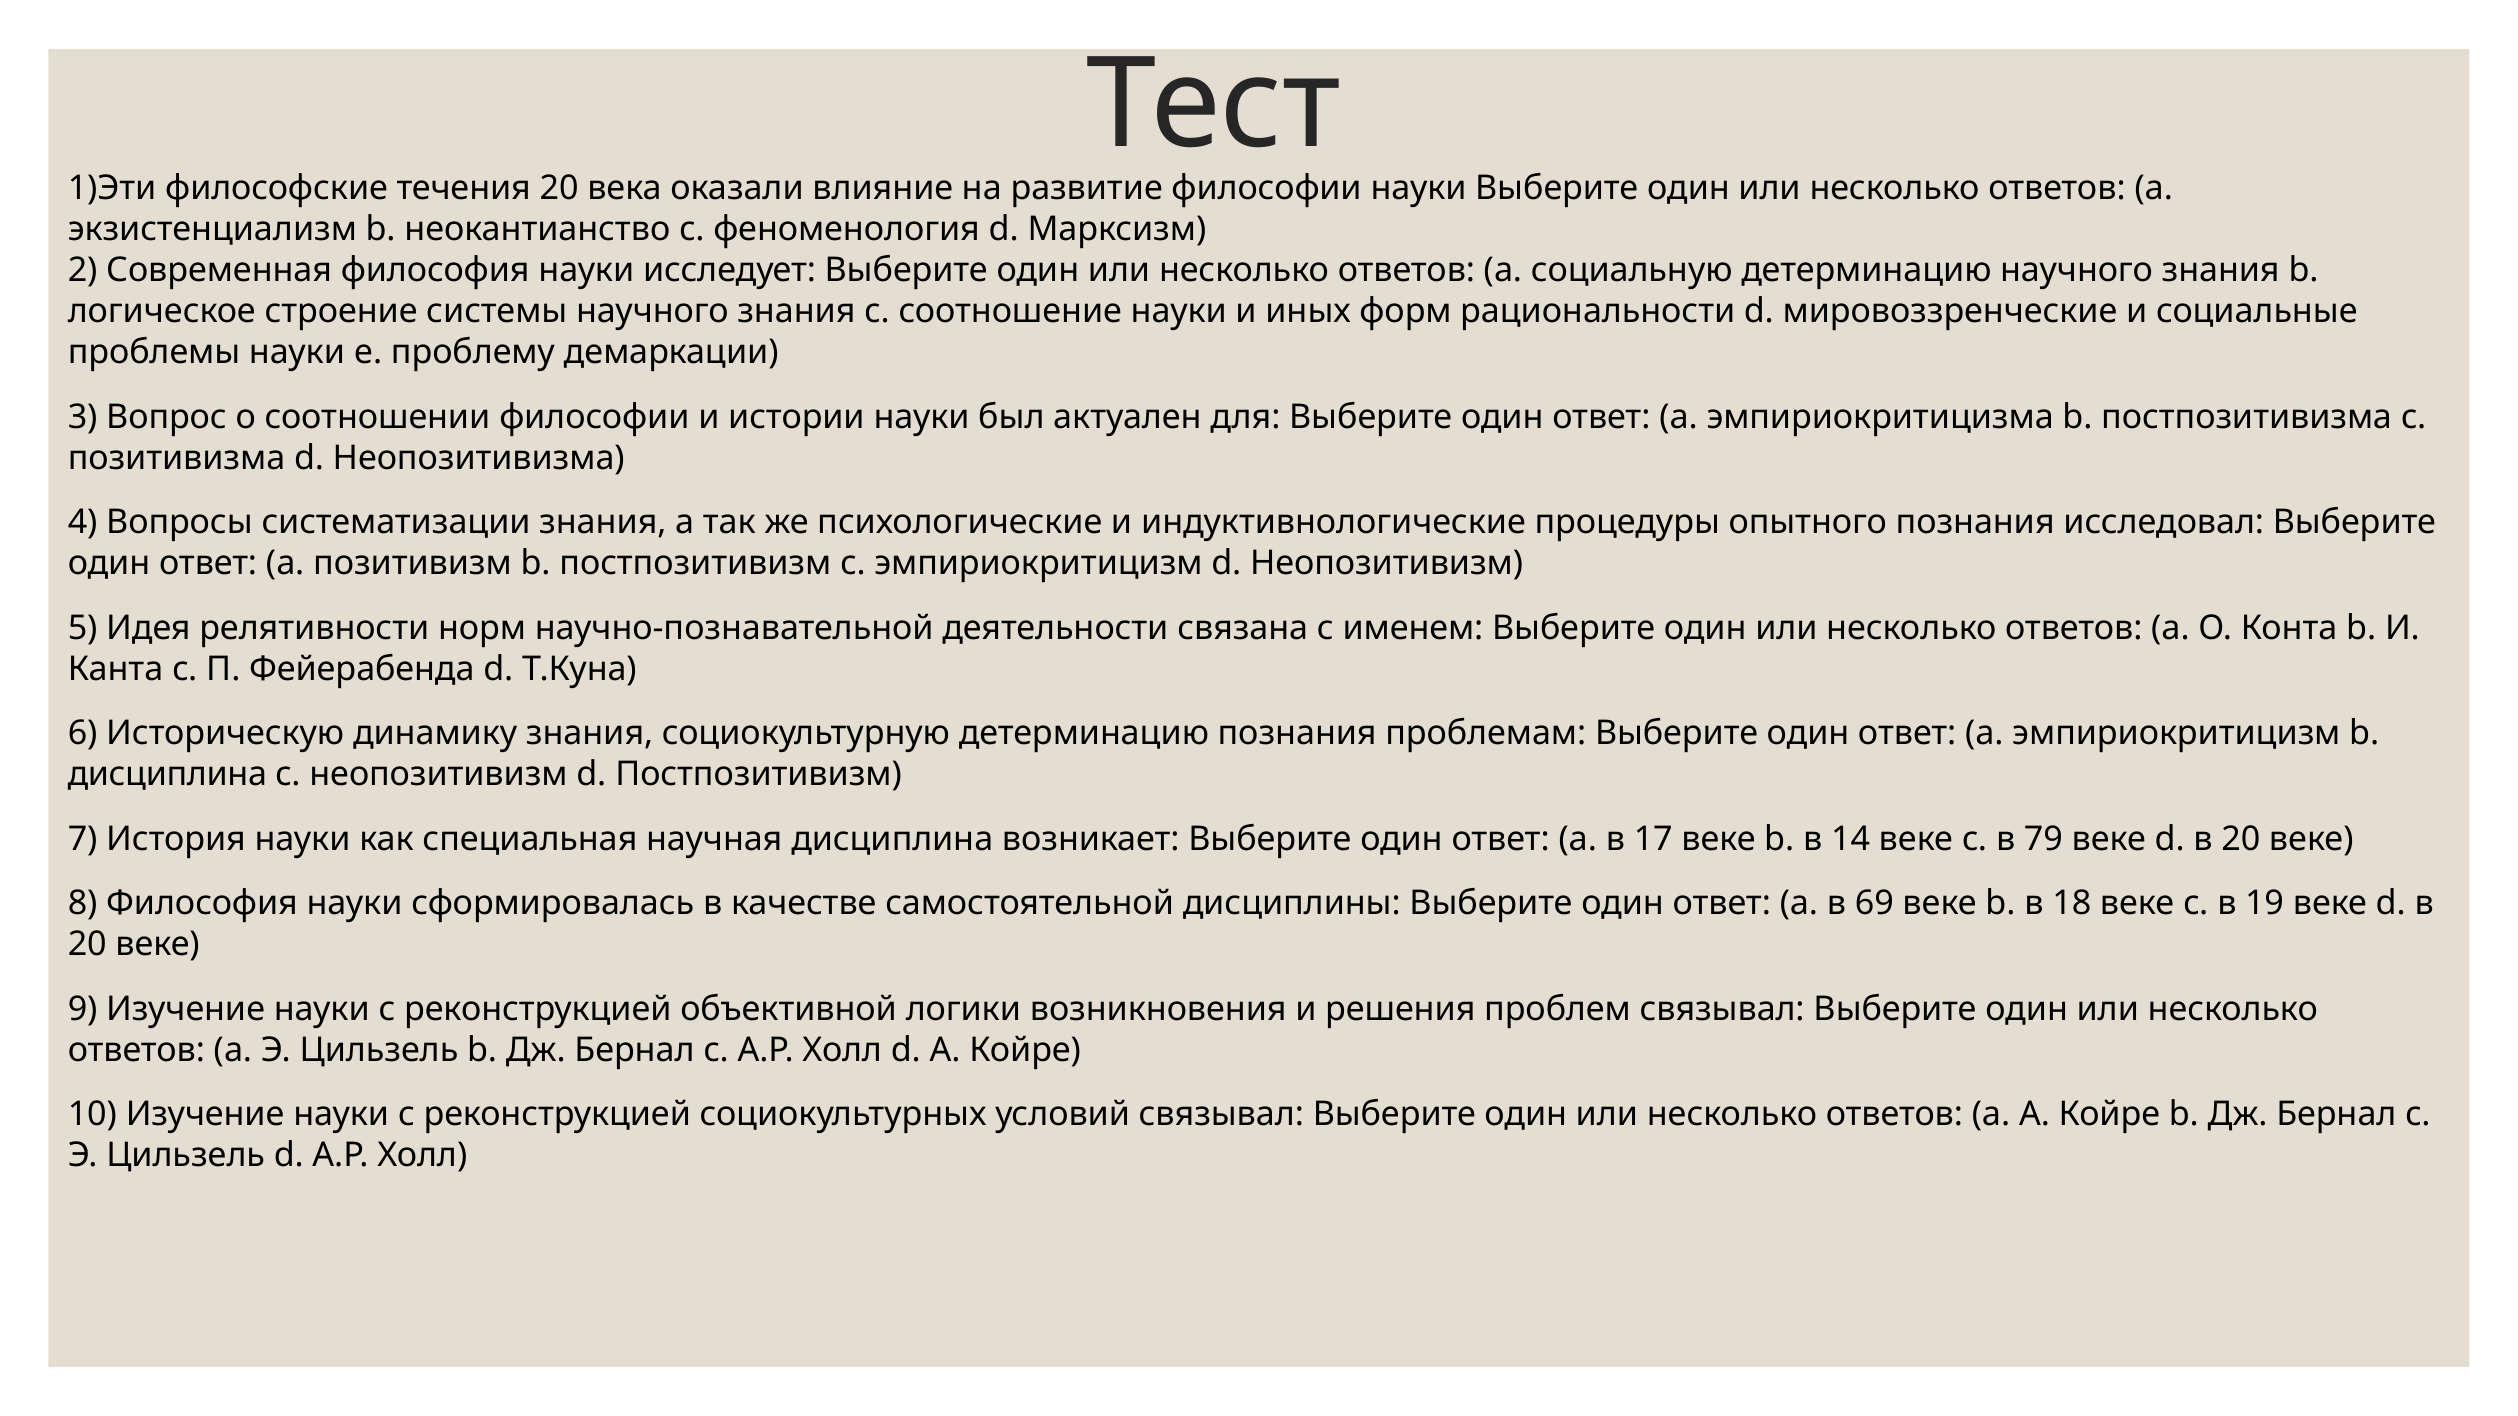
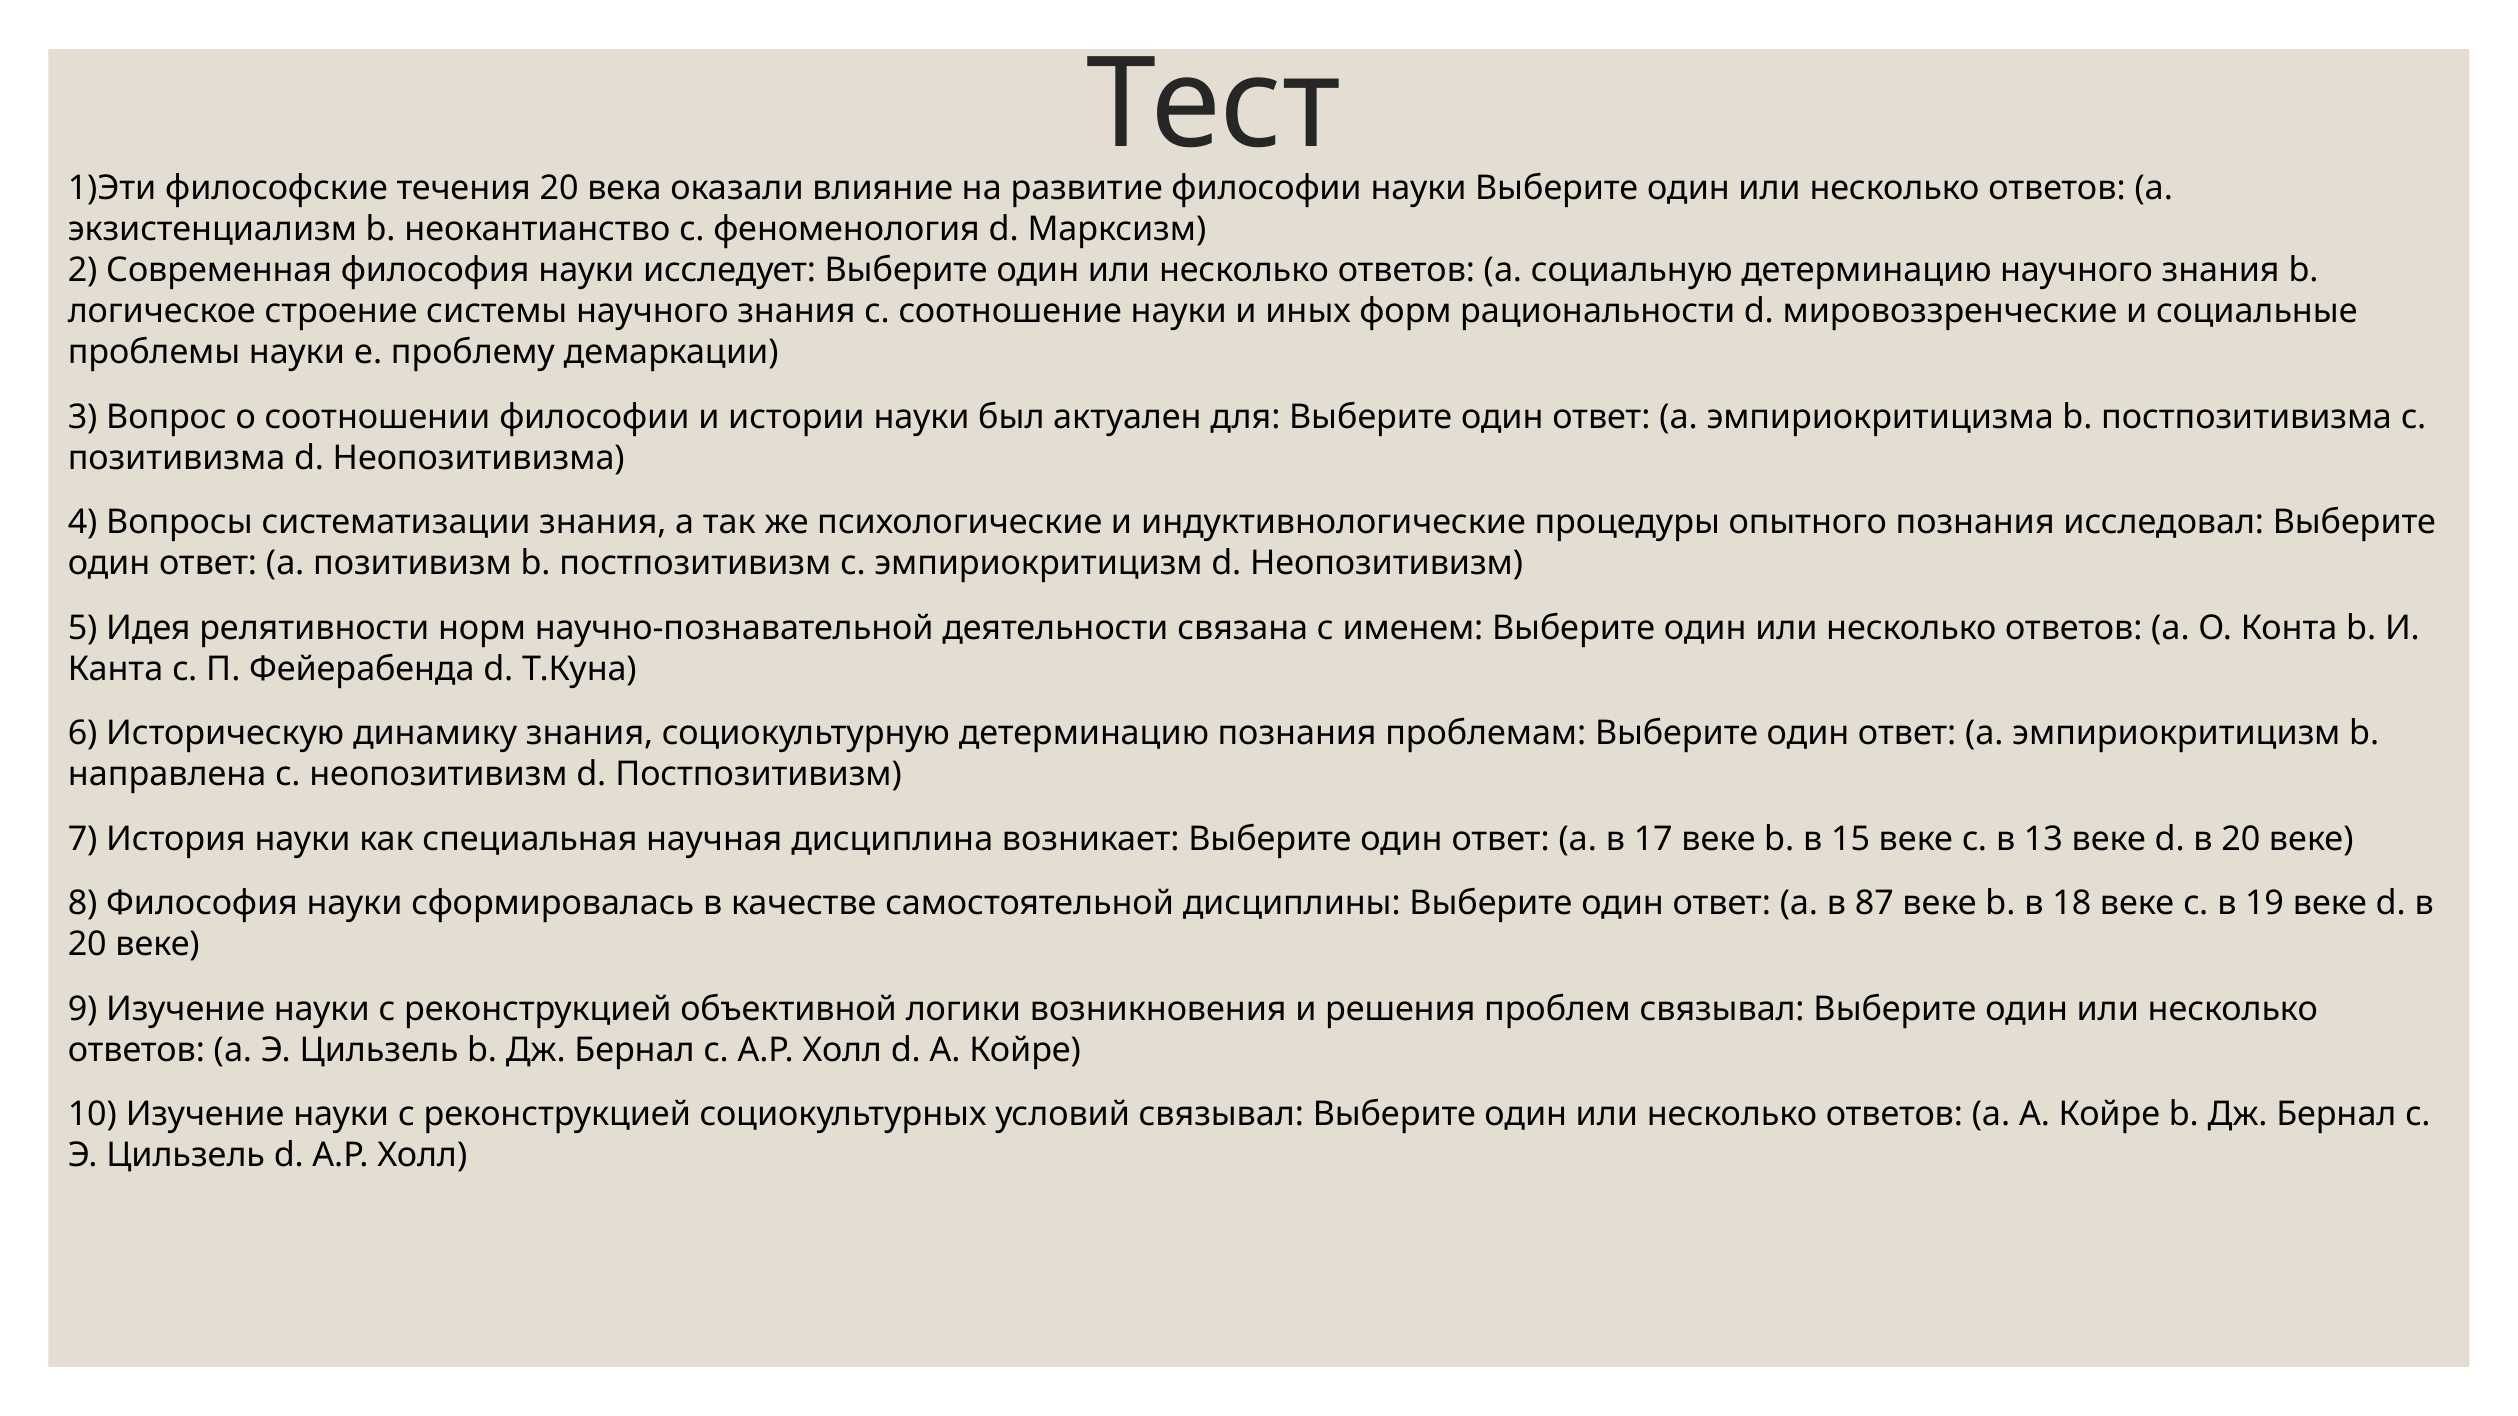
дисциплина at (167, 775): дисциплина -> направлена
14: 14 -> 15
79: 79 -> 13
69: 69 -> 87
